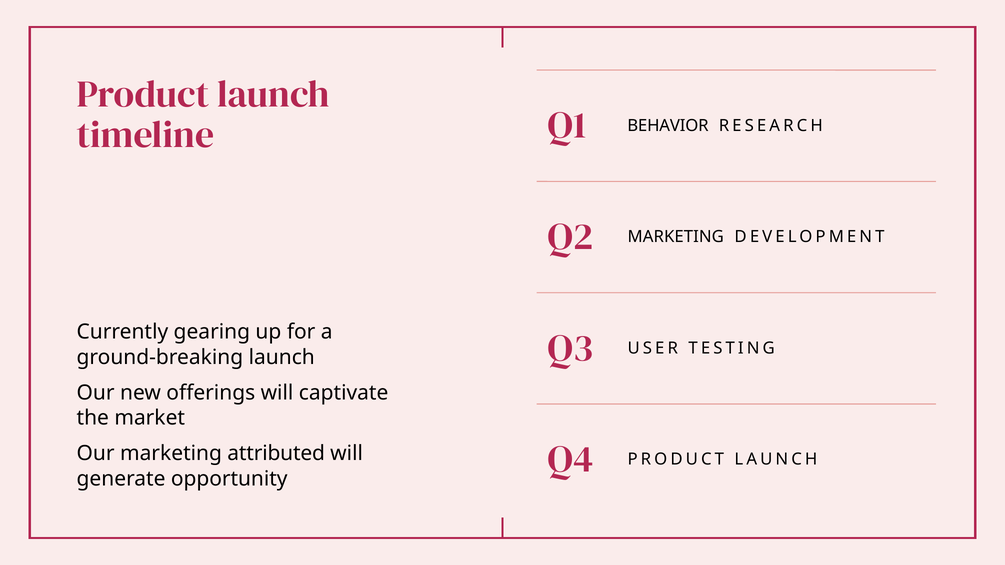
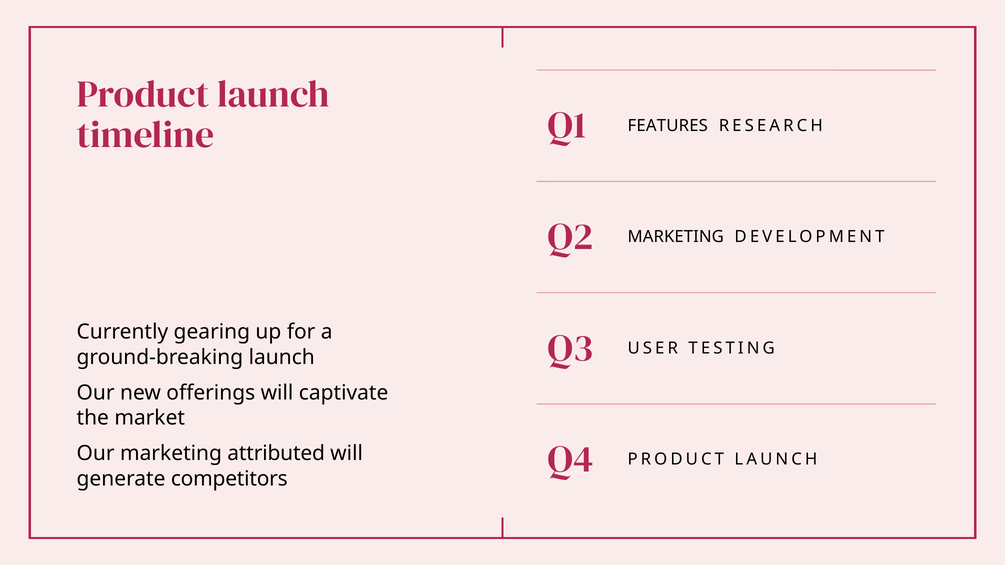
BEHAVIOR: BEHAVIOR -> FEATURES
opportunity: opportunity -> competitors
